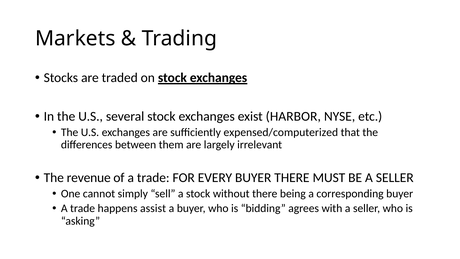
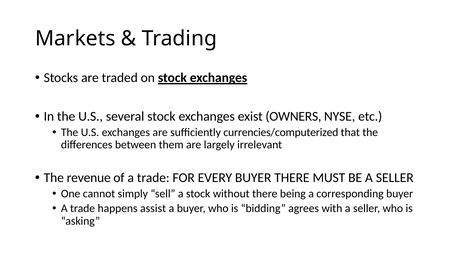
HARBOR: HARBOR -> OWNERS
expensed/computerized: expensed/computerized -> currencies/computerized
